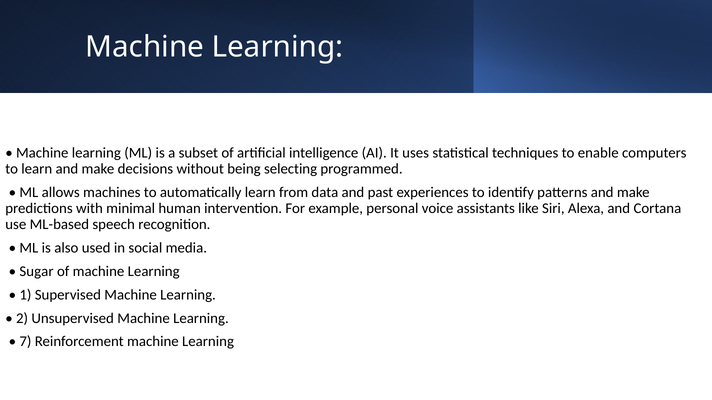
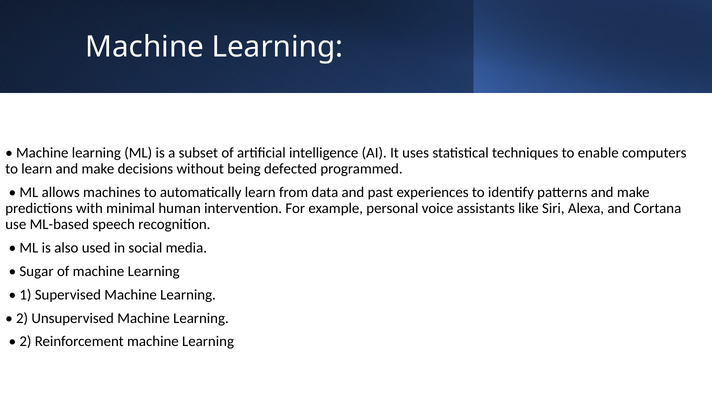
selecting: selecting -> defected
7 at (25, 342): 7 -> 2
